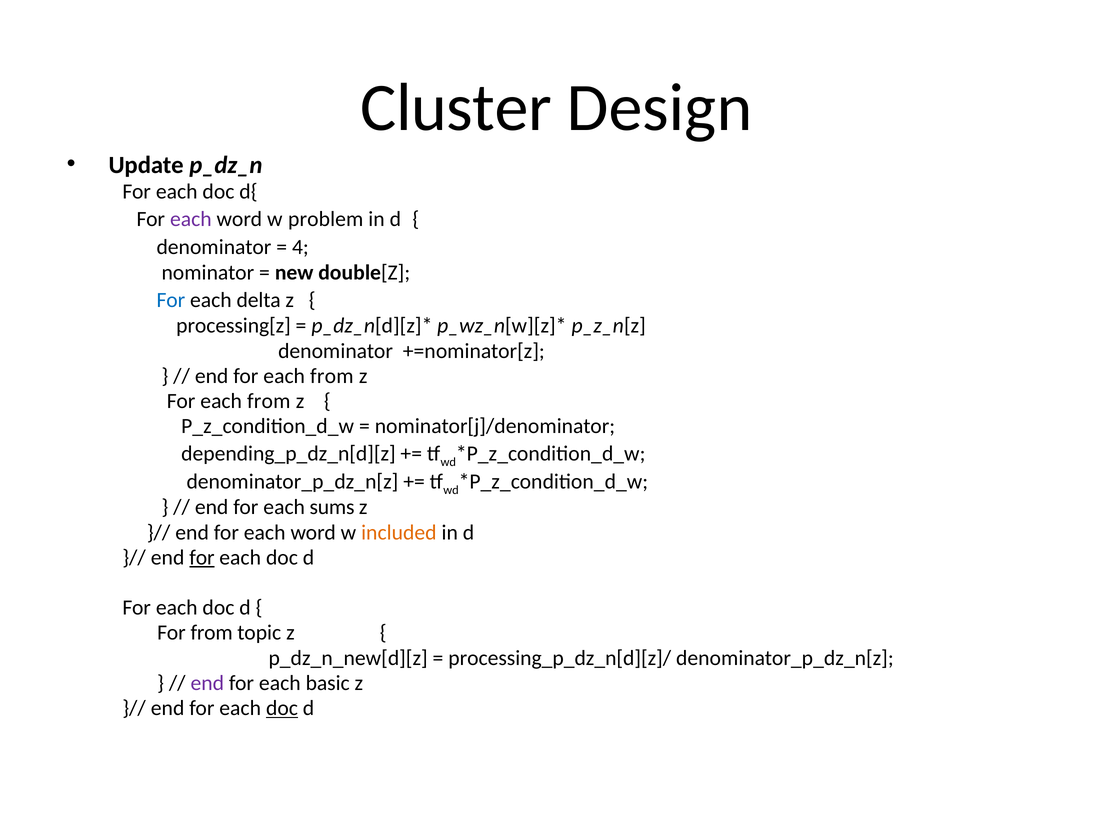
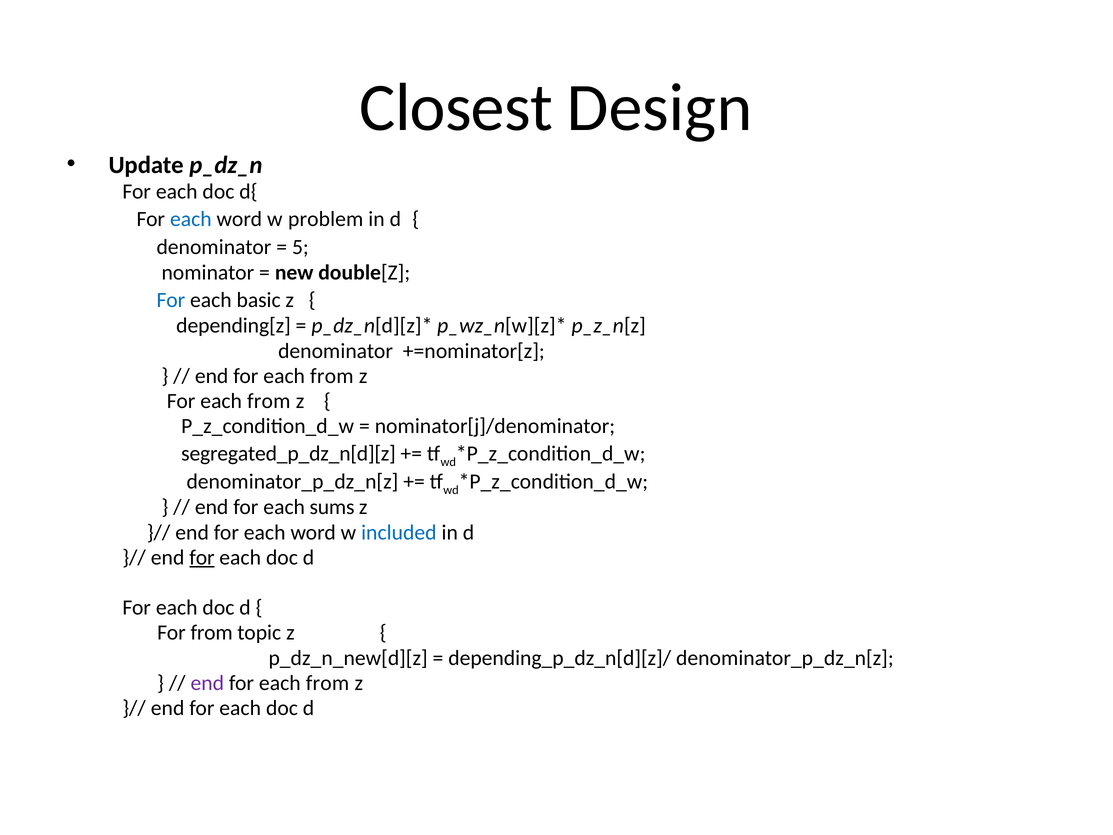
Cluster: Cluster -> Closest
each at (191, 219) colour: purple -> blue
4: 4 -> 5
delta: delta -> basic
processing[z: processing[z -> depending[z
depending_p_dz_n[d][z: depending_p_dz_n[d][z -> segregated_p_dz_n[d][z
included colour: orange -> blue
processing_p_dz_n[d][z]/: processing_p_dz_n[d][z]/ -> depending_p_dz_n[d][z]/
basic at (328, 683): basic -> from
doc at (282, 708) underline: present -> none
